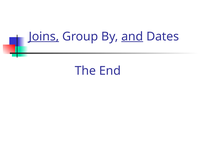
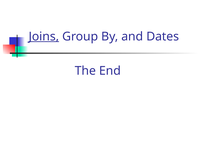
and underline: present -> none
